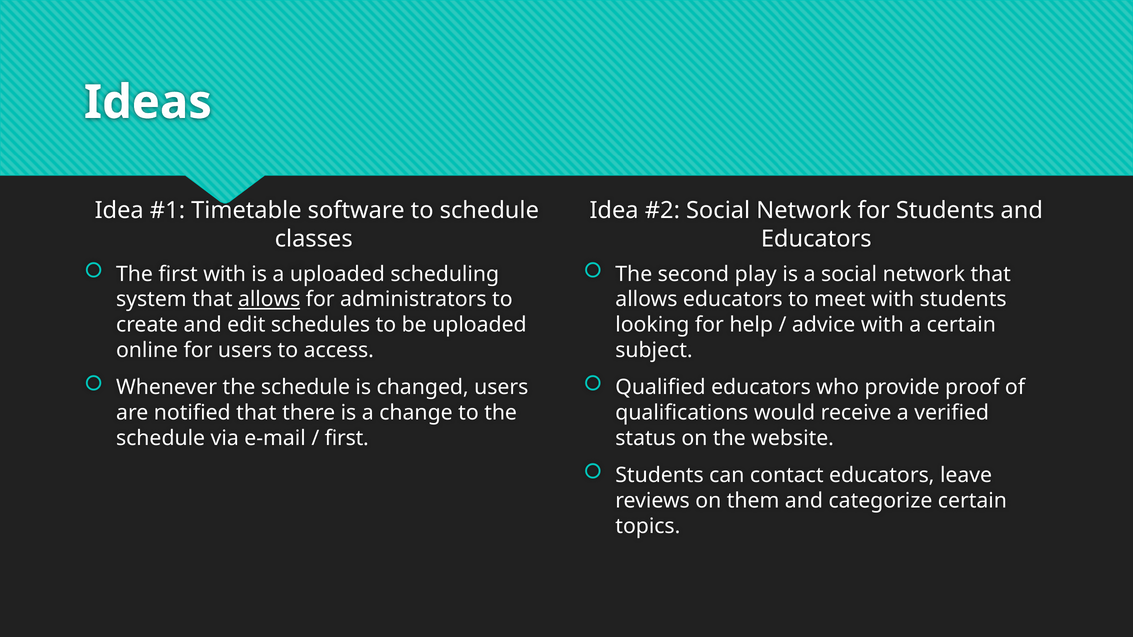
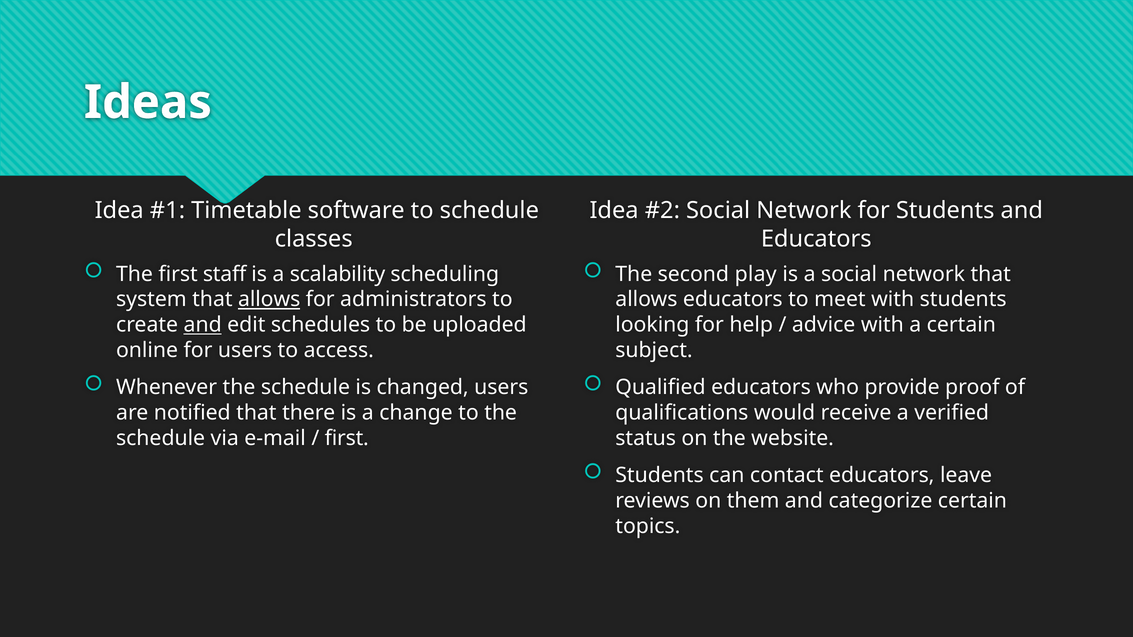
first with: with -> staff
a uploaded: uploaded -> scalability
and at (203, 325) underline: none -> present
